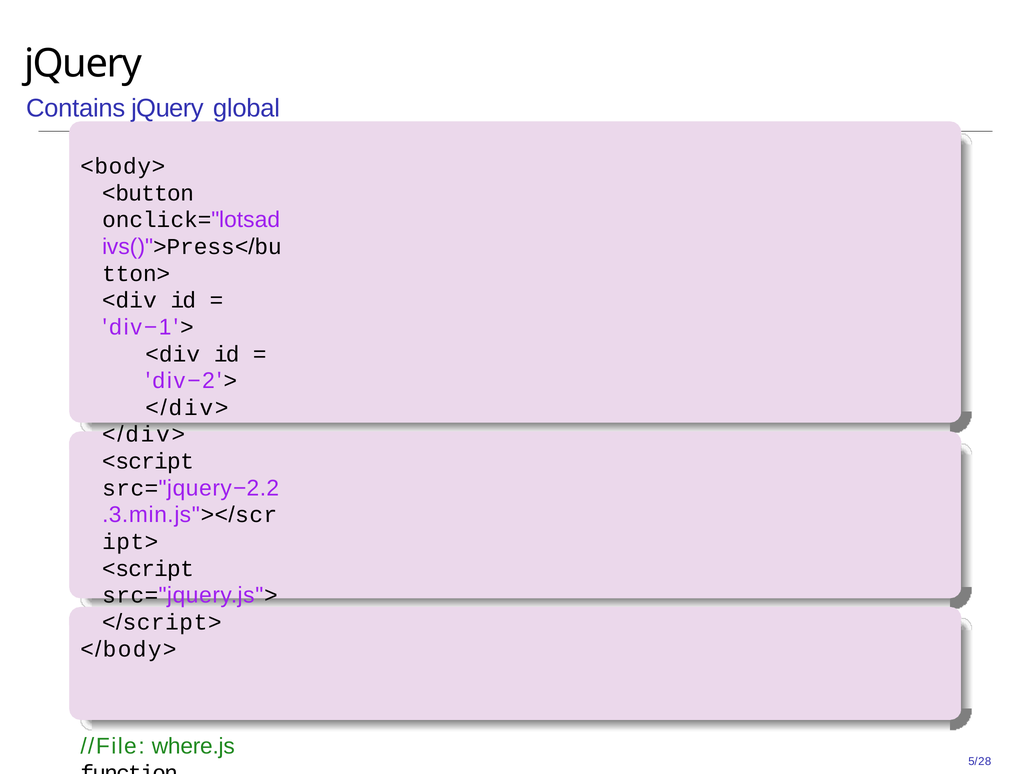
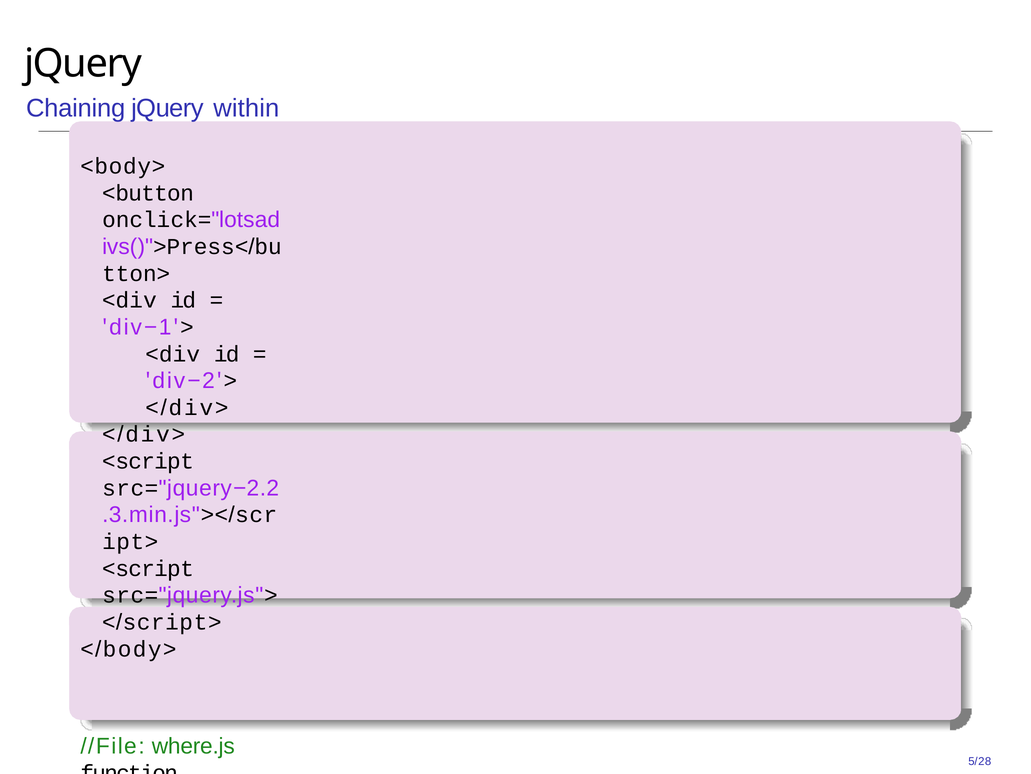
Contains: Contains -> Chaining
global: global -> within
